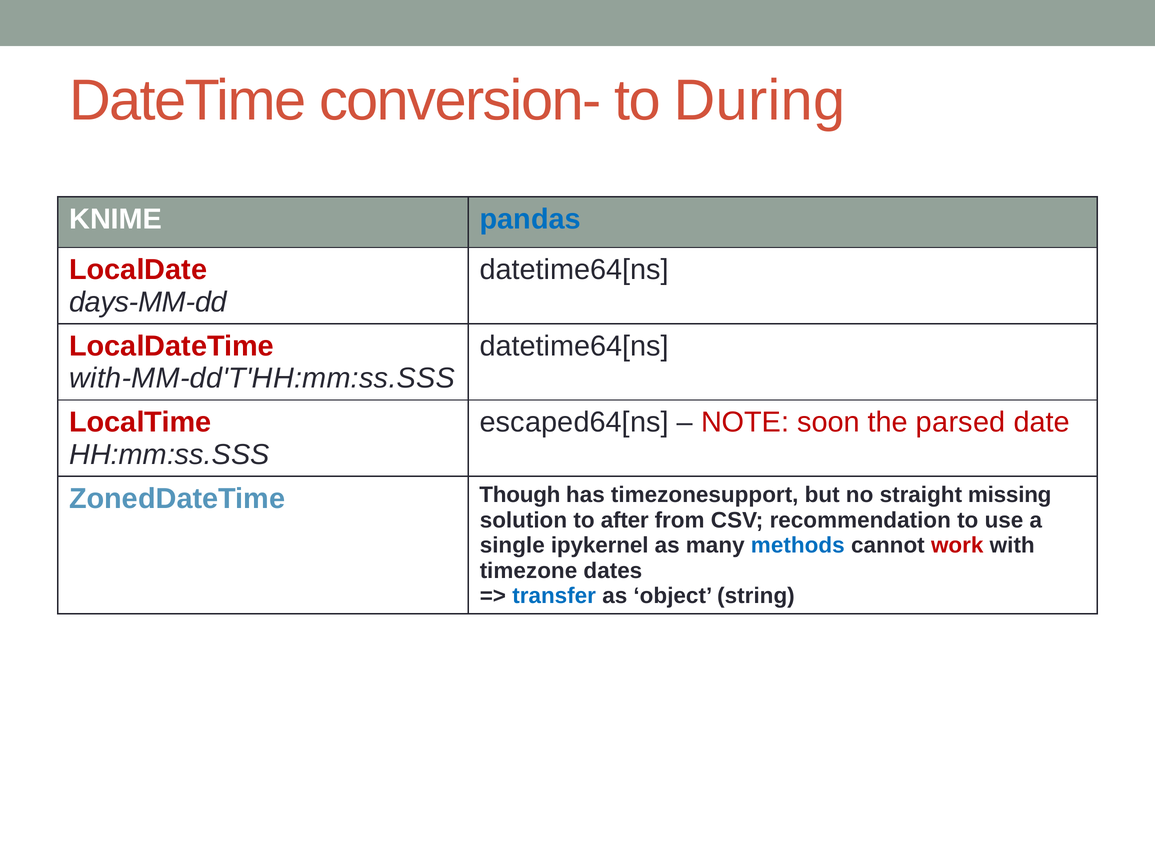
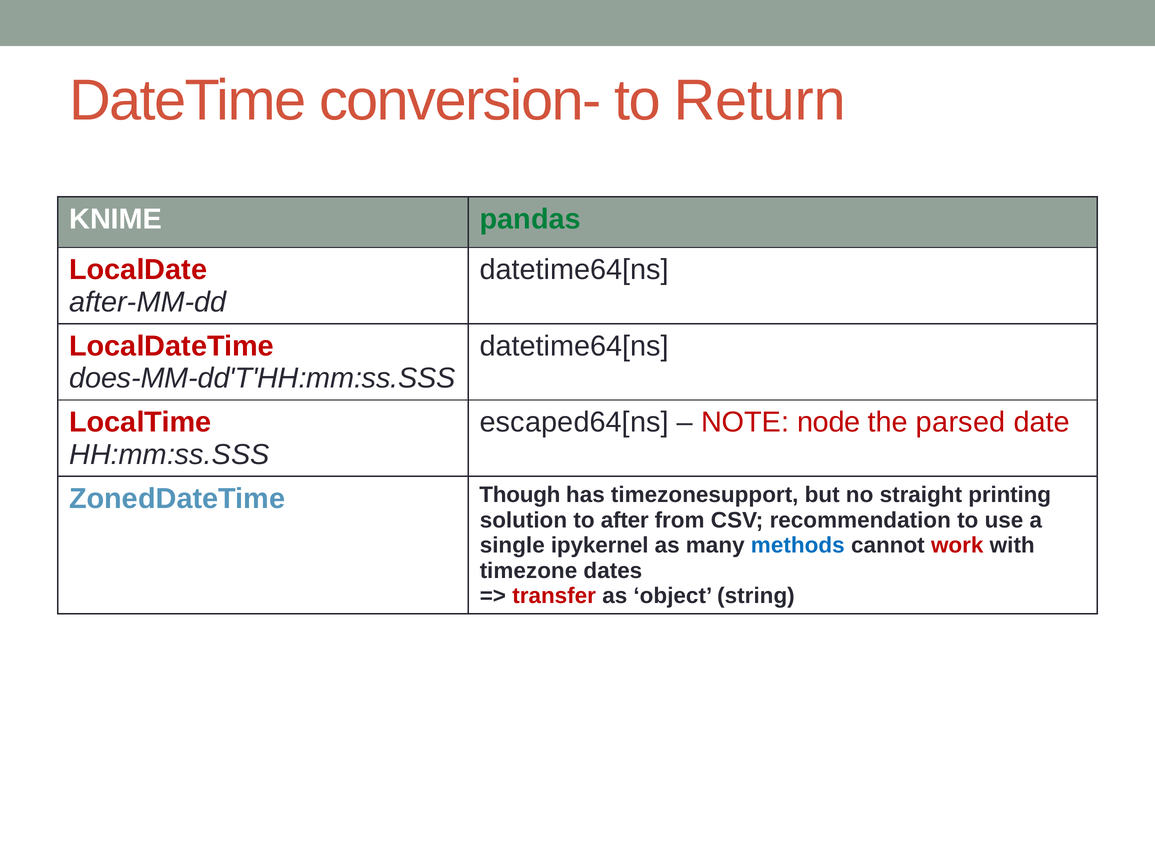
During: During -> Return
pandas colour: blue -> green
days-MM-dd: days-MM-dd -> after-MM-dd
with-MM-dd'T'HH:mm:ss.SSS: with-MM-dd'T'HH:mm:ss.SSS -> does-MM-dd'T'HH:mm:ss.SSS
soon: soon -> node
missing: missing -> printing
transfer colour: blue -> red
